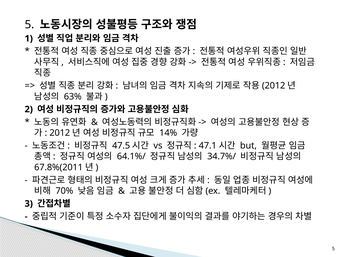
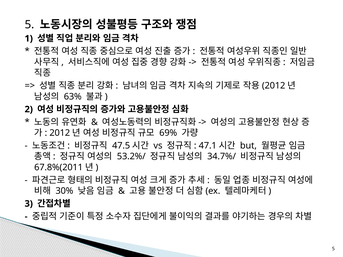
14%: 14% -> 69%
64.1%/: 64.1%/ -> 53.2%/
70%: 70% -> 30%
